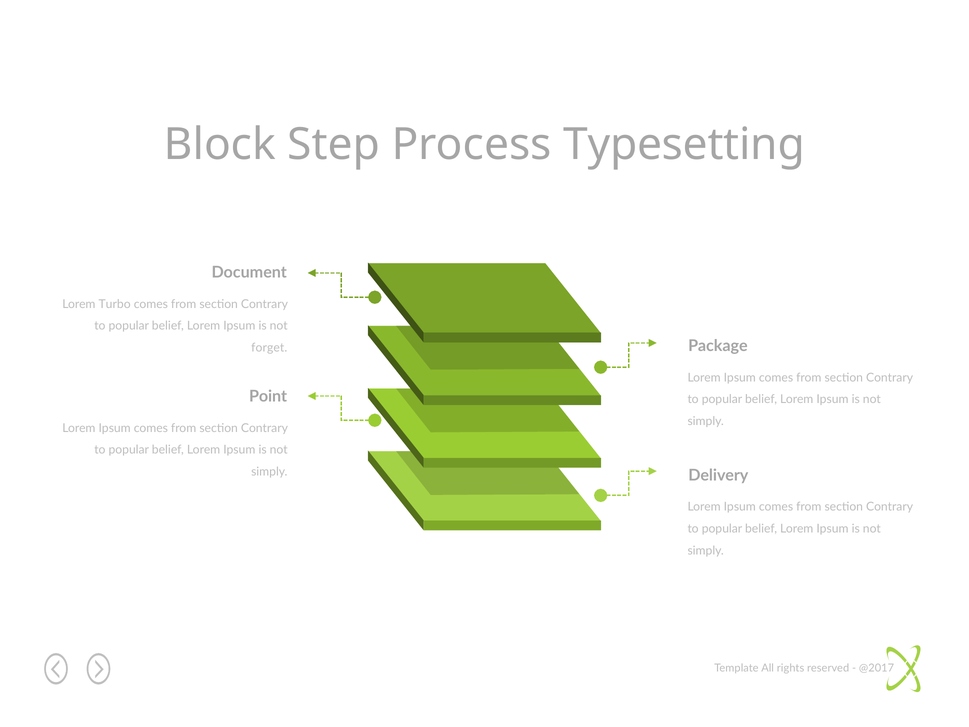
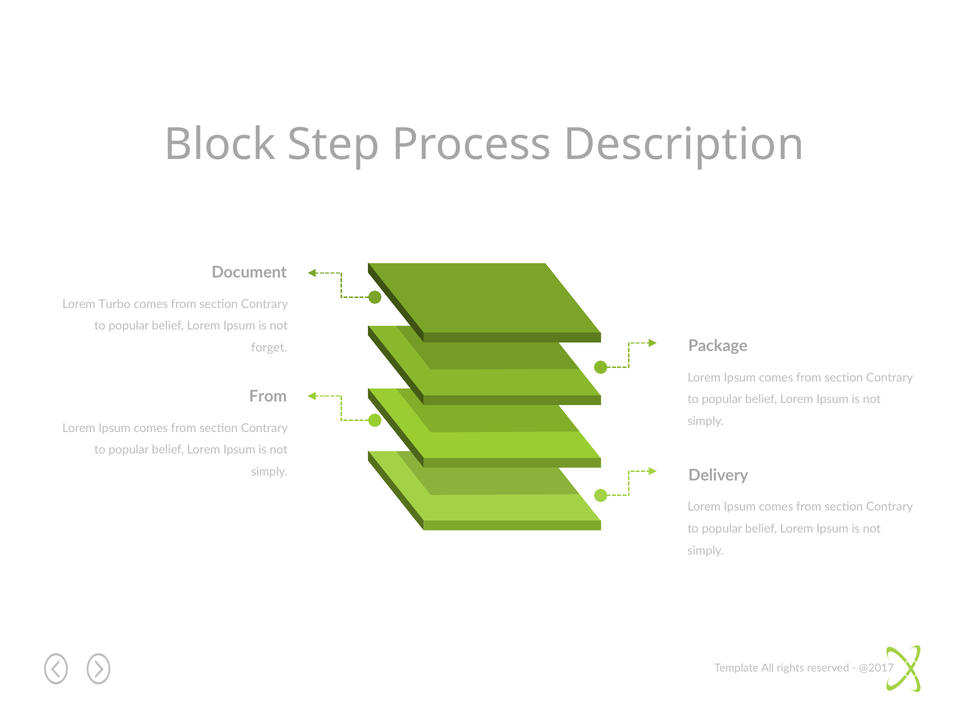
Typesetting: Typesetting -> Description
Point at (268, 396): Point -> From
